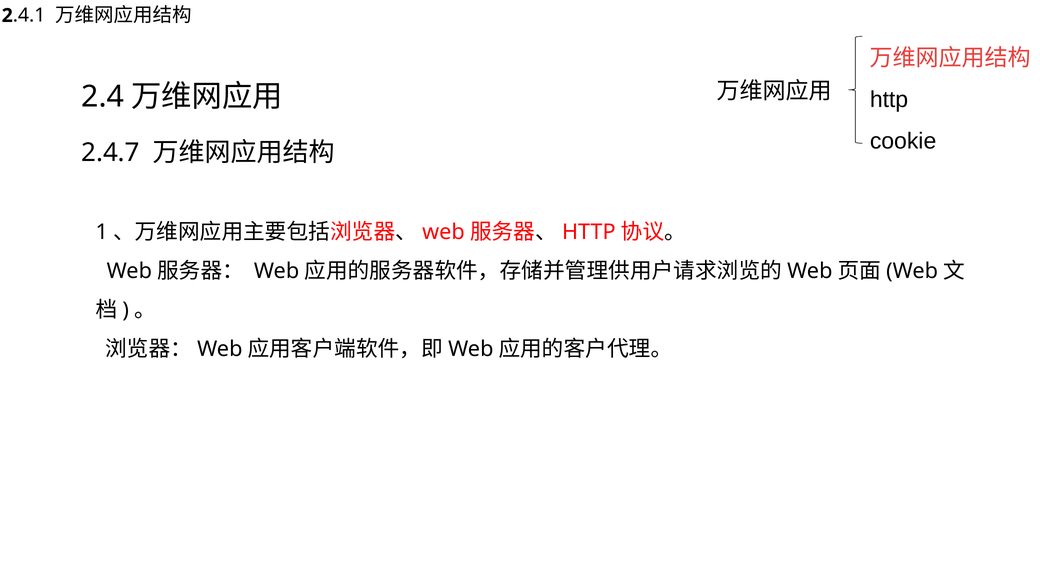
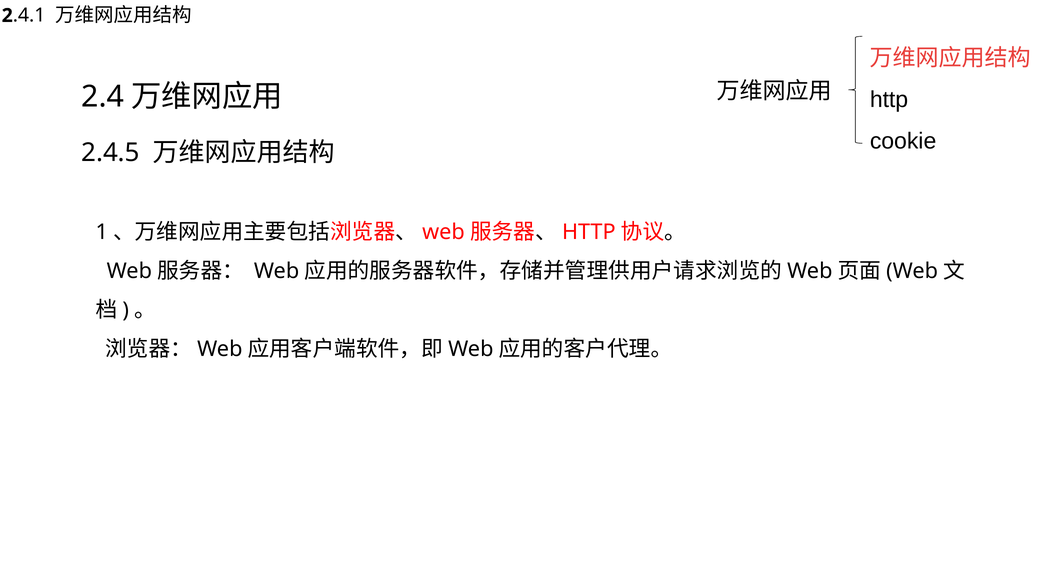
2.4.7: 2.4.7 -> 2.4.5
